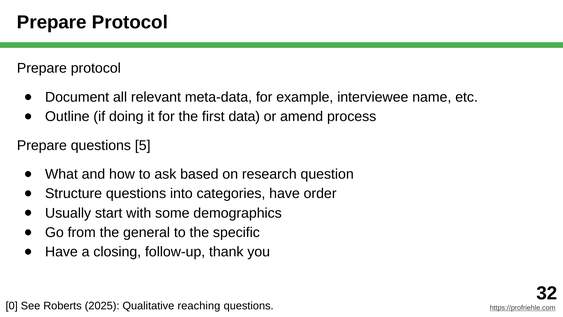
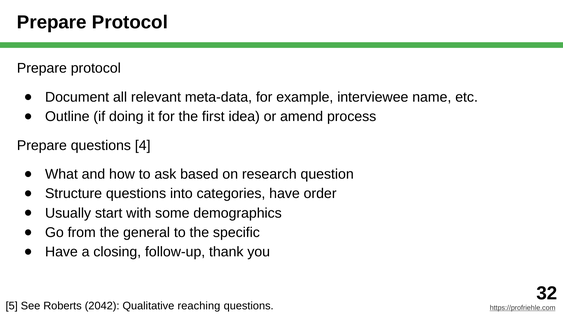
data: data -> idea
5: 5 -> 4
0: 0 -> 5
2025: 2025 -> 2042
